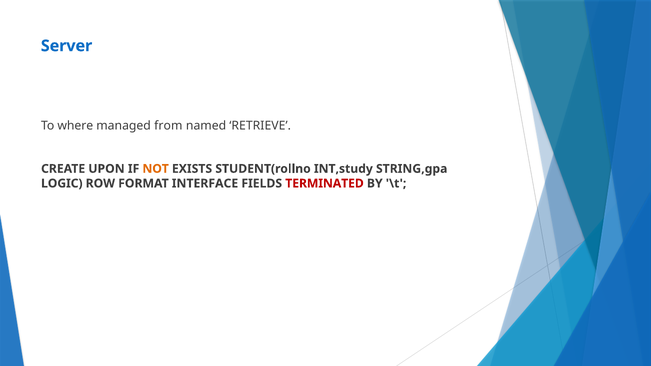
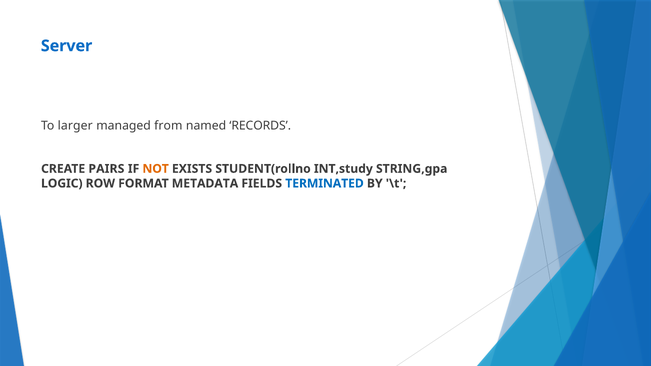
where: where -> larger
RETRIEVE: RETRIEVE -> RECORDS
UPON: UPON -> PAIRS
INTERFACE: INTERFACE -> METADATA
TERMINATED colour: red -> blue
